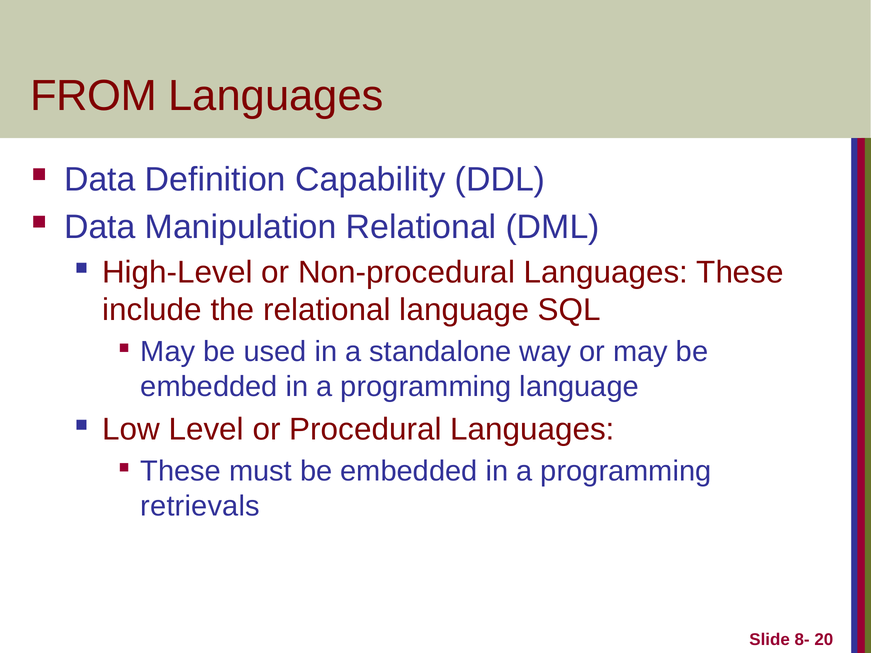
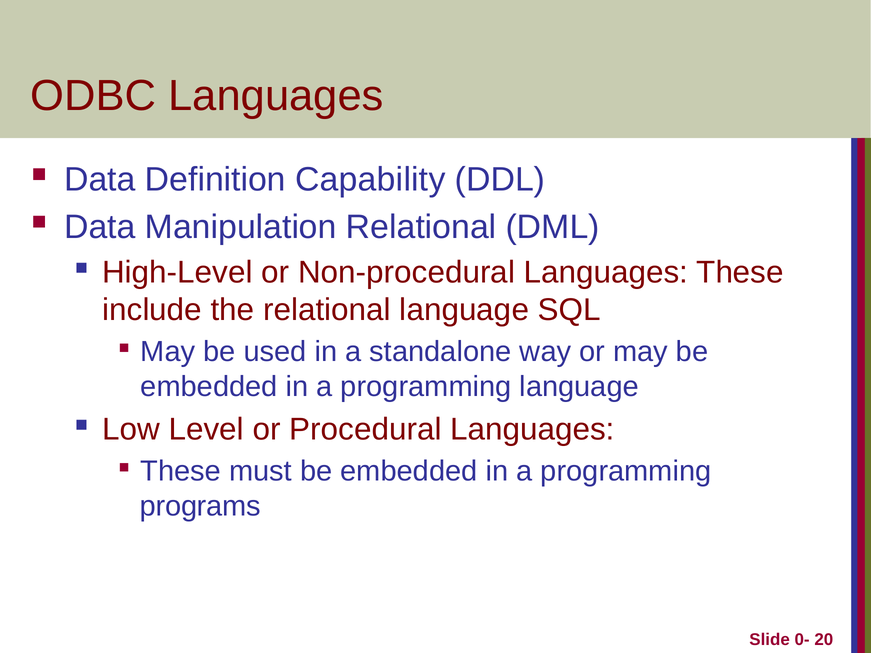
FROM: FROM -> ODBC
retrievals: retrievals -> programs
8-: 8- -> 0-
